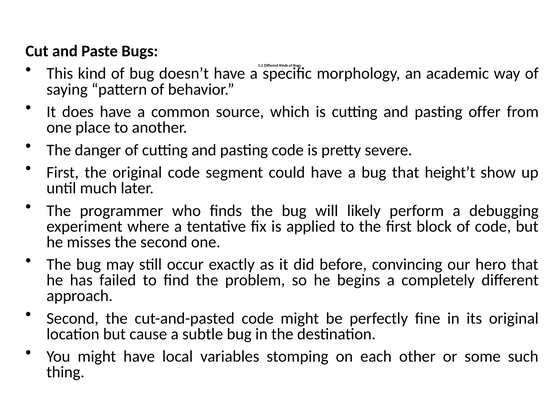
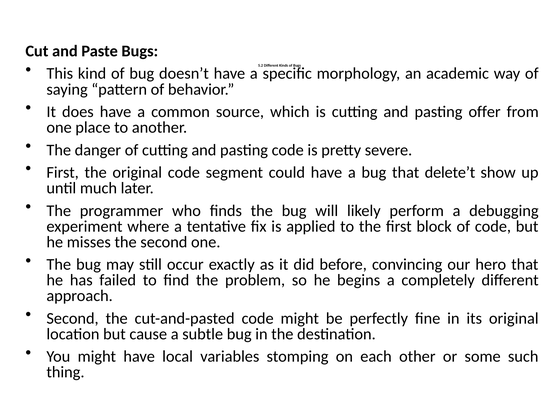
height’t: height’t -> delete’t
